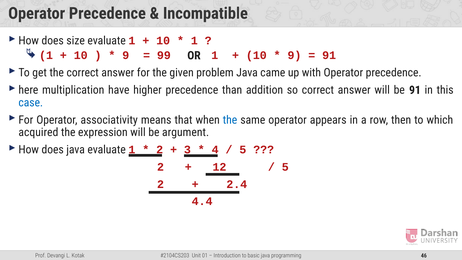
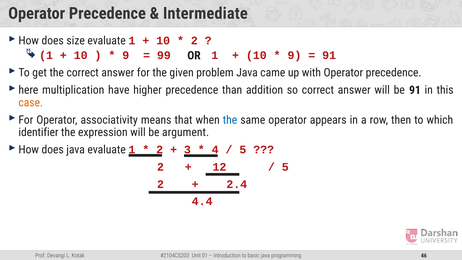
Incompatible: Incompatible -> Intermediate
1 at (194, 41): 1 -> 2
case colour: blue -> orange
acquired: acquired -> identifier
